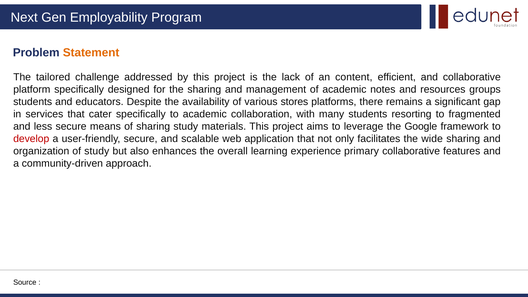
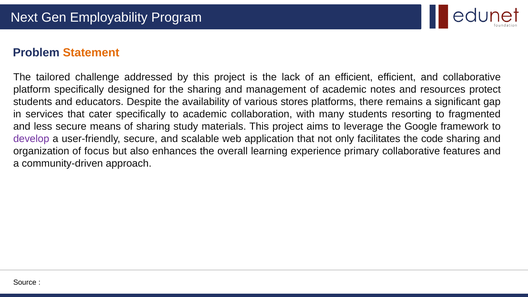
an content: content -> efficient
groups: groups -> protect
develop colour: red -> purple
wide: wide -> code
of study: study -> focus
